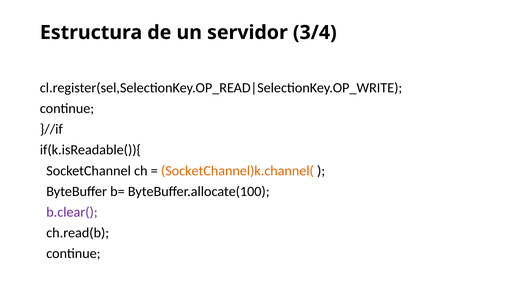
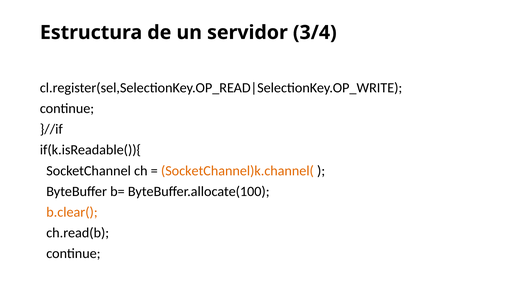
b.clear( colour: purple -> orange
